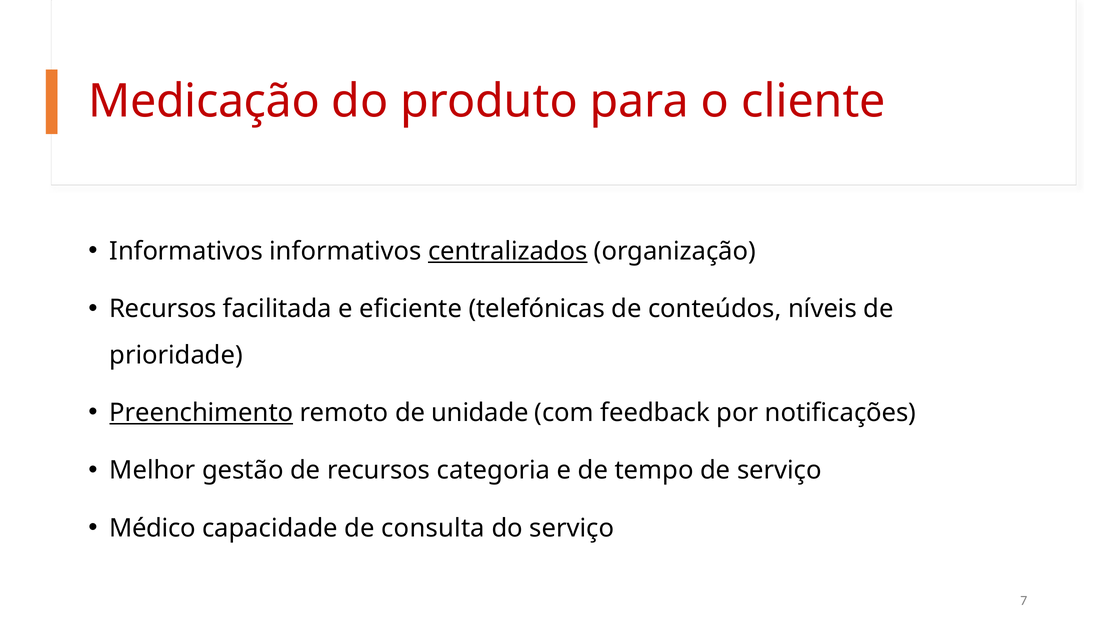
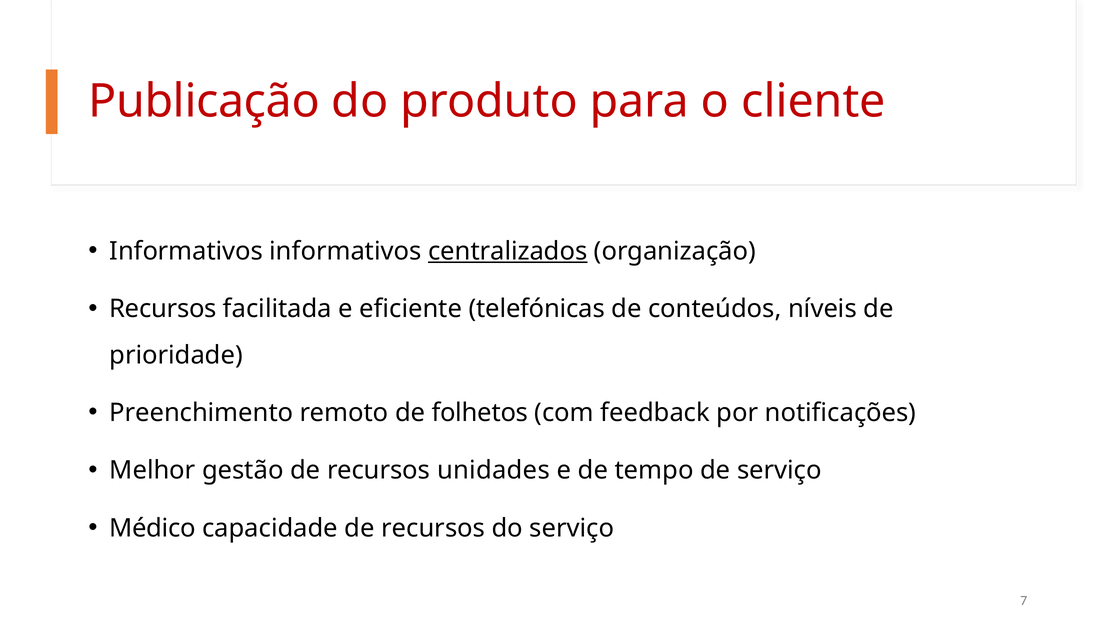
Medicação: Medicação -> Publicação
Preenchimento underline: present -> none
unidade: unidade -> folhetos
categoria: categoria -> unidades
capacidade de consulta: consulta -> recursos
